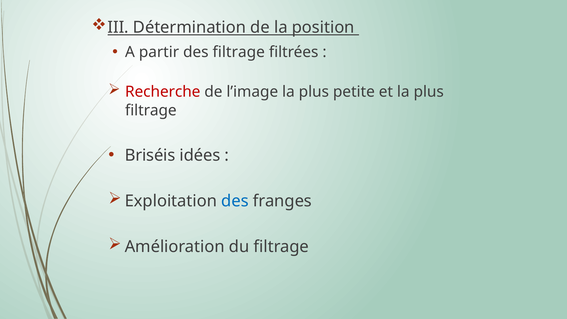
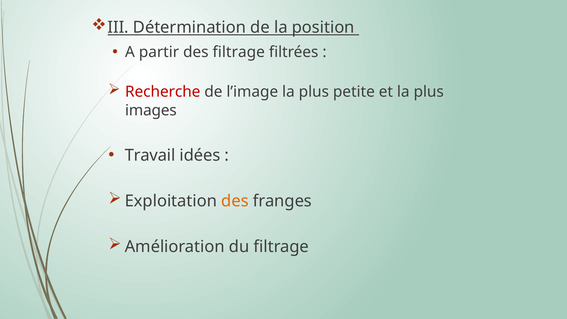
filtrage at (151, 110): filtrage -> images
Briséis: Briséis -> Travail
des at (235, 201) colour: blue -> orange
